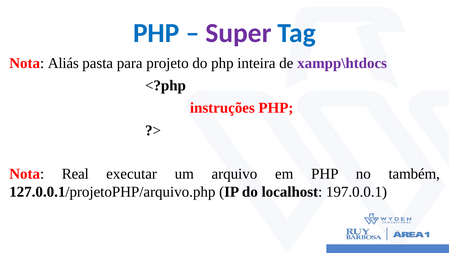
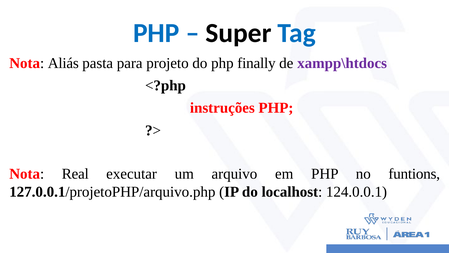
Super colour: purple -> black
inteira: inteira -> finally
também: também -> funtions
197.0.0.1: 197.0.0.1 -> 124.0.0.1
